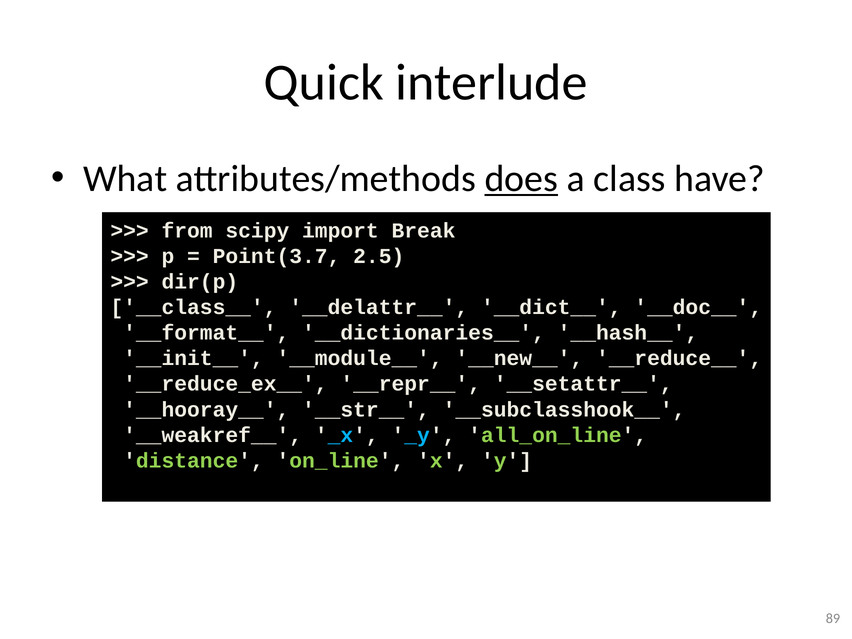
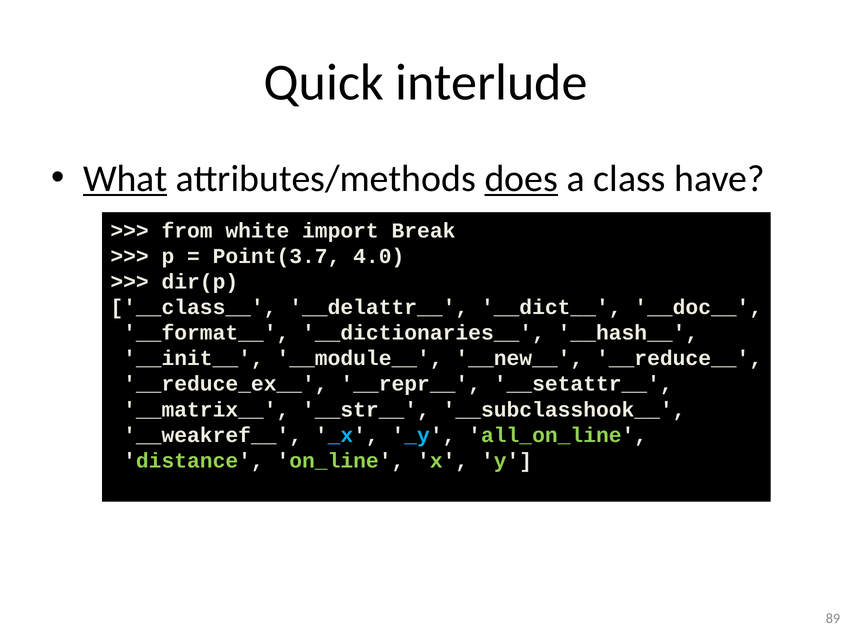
What underline: none -> present
scipy: scipy -> white
2.5: 2.5 -> 4.0
__hooray__: __hooray__ -> __matrix__
